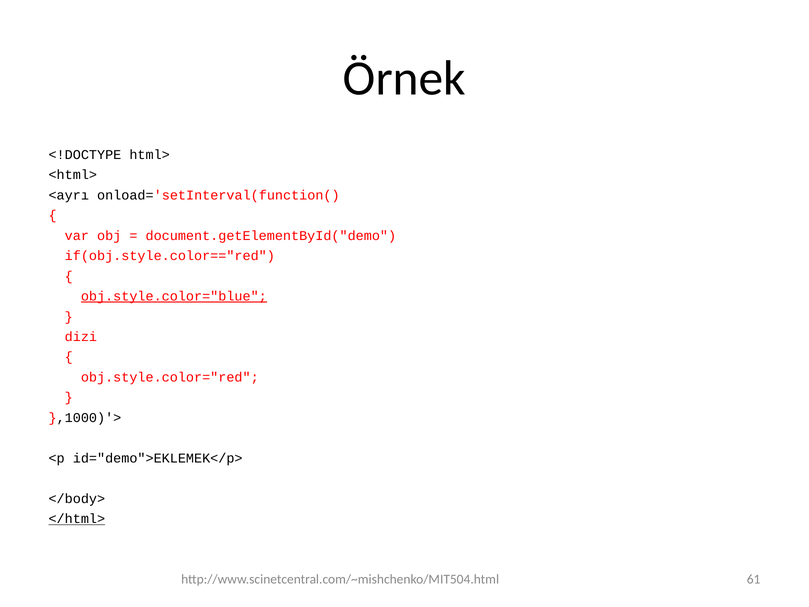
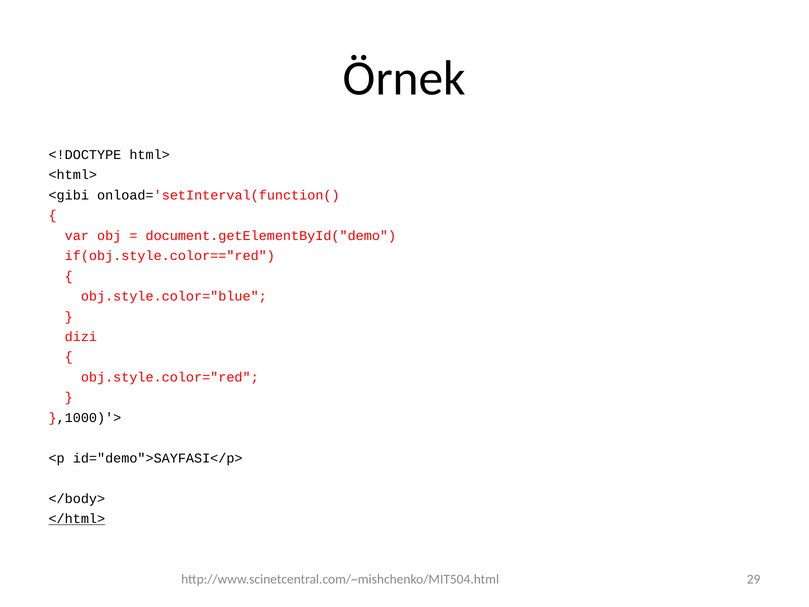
<ayrı: <ayrı -> <gibi
obj.style.color="blue underline: present -> none
id="demo">EKLEMEK</p>: id="demo">EKLEMEK</p> -> id="demo">SAYFASI</p>
61: 61 -> 29
